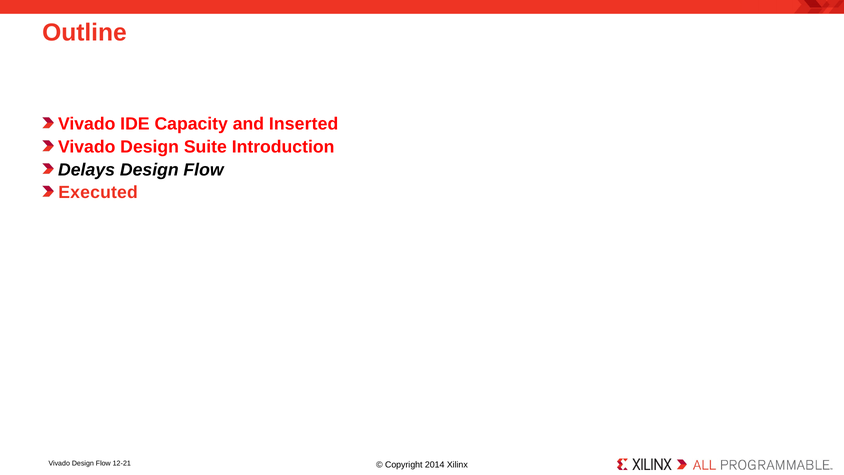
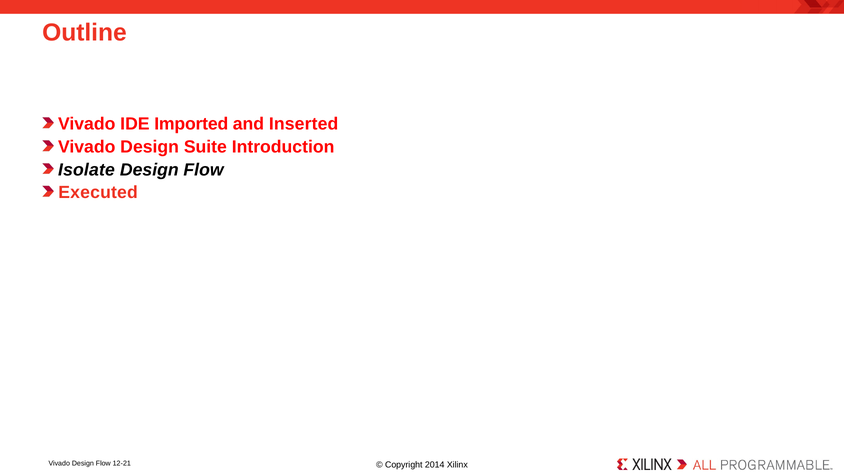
Capacity: Capacity -> Imported
Delays: Delays -> Isolate
